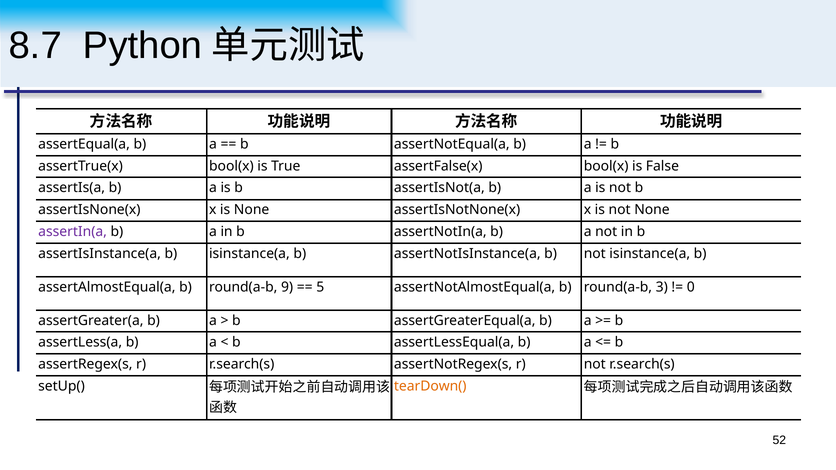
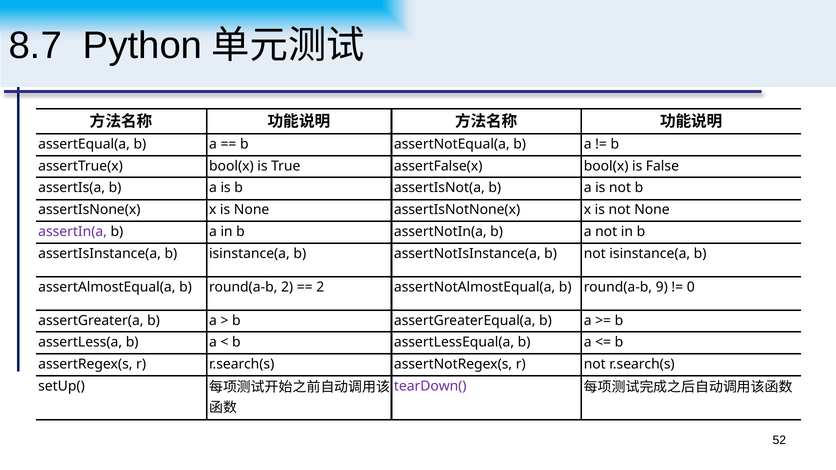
round(a-b 9: 9 -> 2
5 at (320, 287): 5 -> 2
3: 3 -> 9
tearDown( colour: orange -> purple
